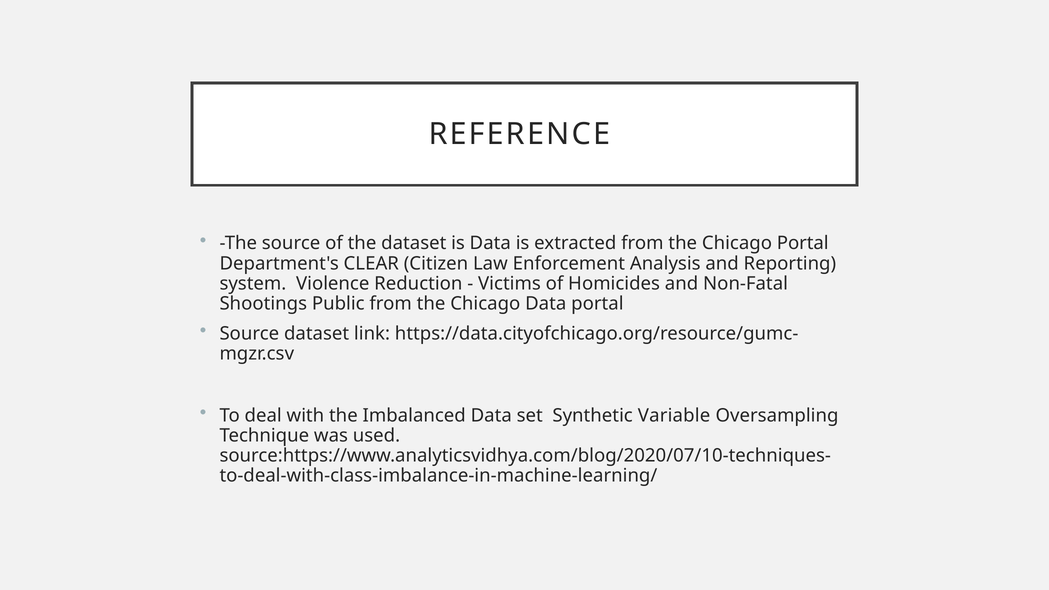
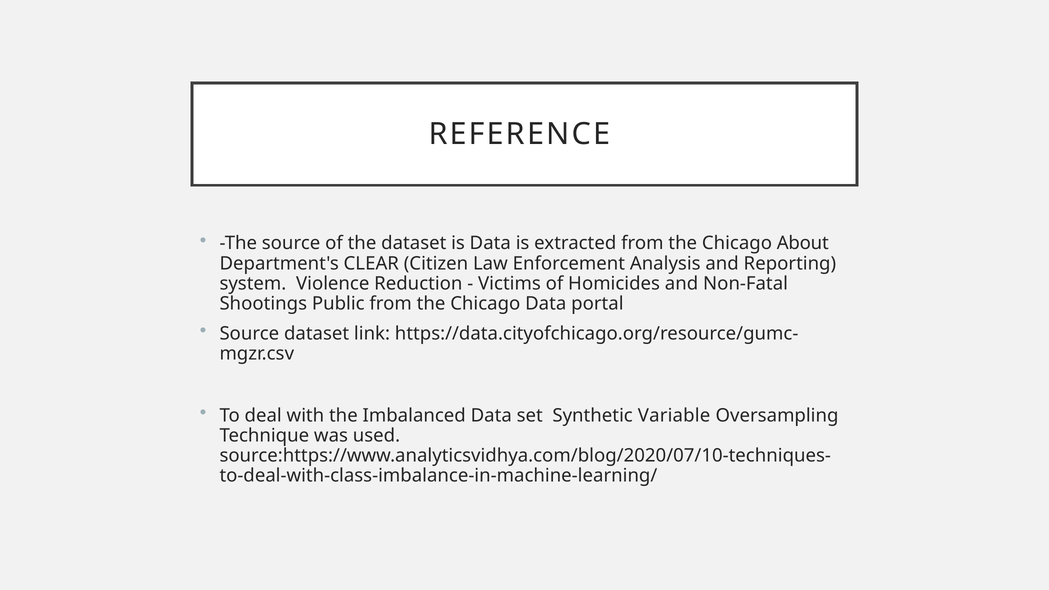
Chicago Portal: Portal -> About
